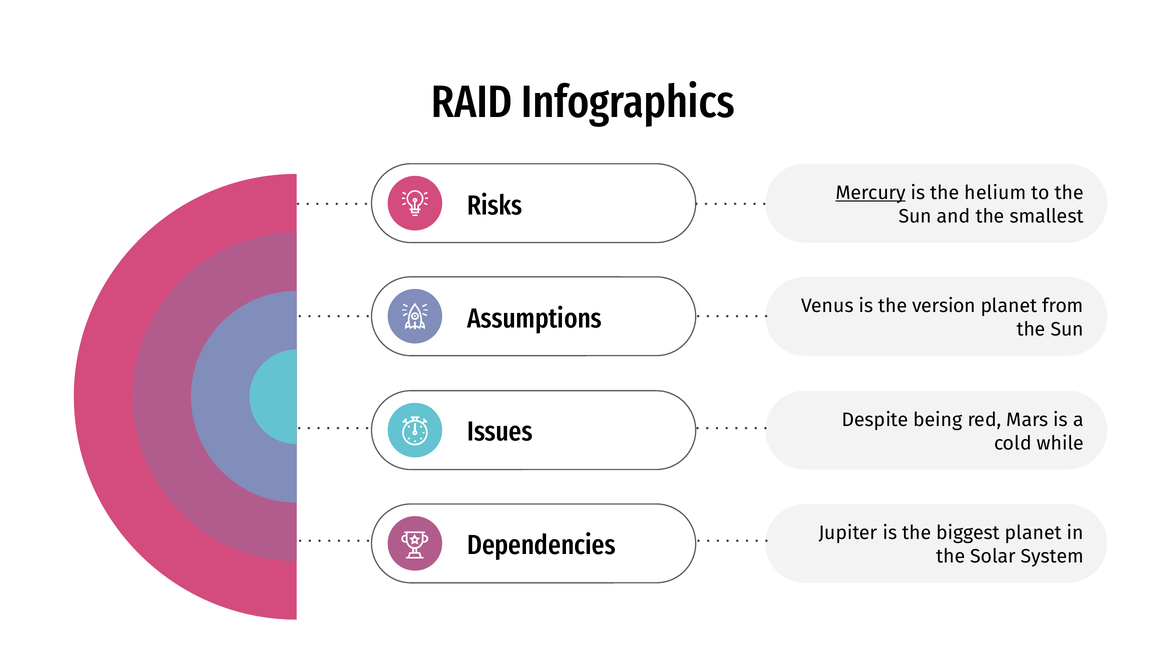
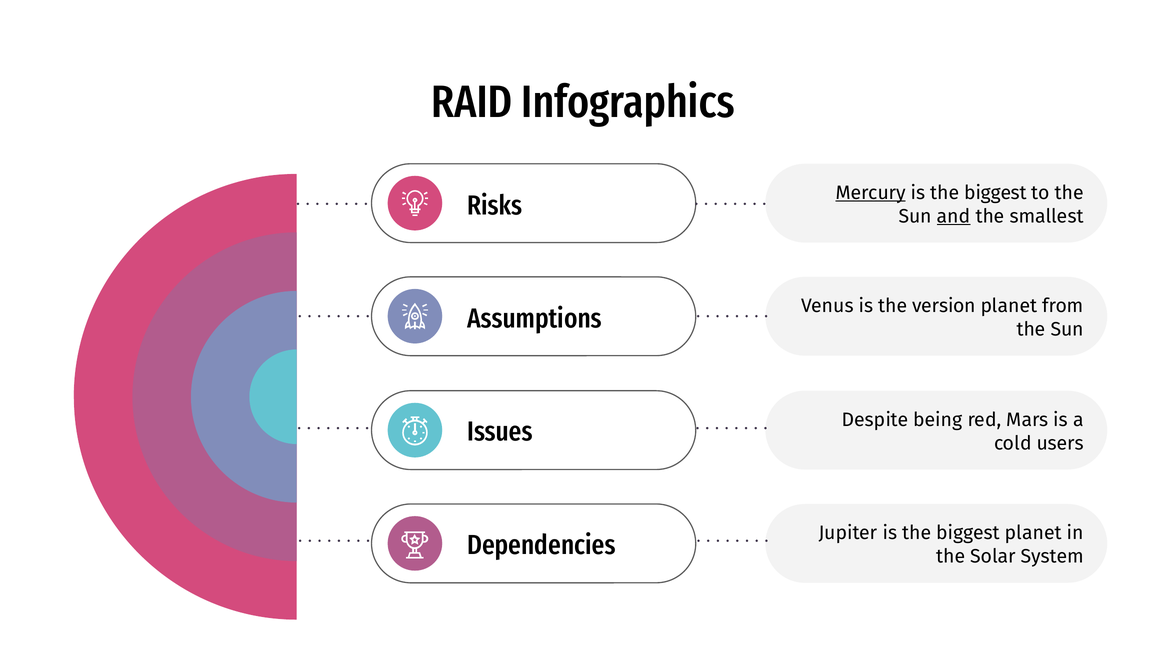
helium at (995, 193): helium -> biggest
and underline: none -> present
while: while -> users
